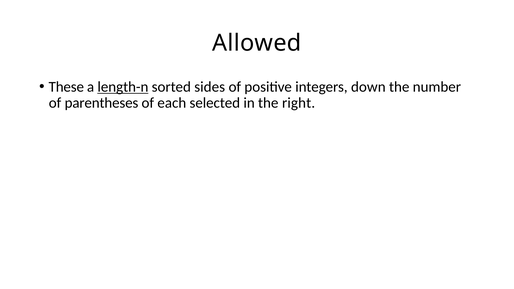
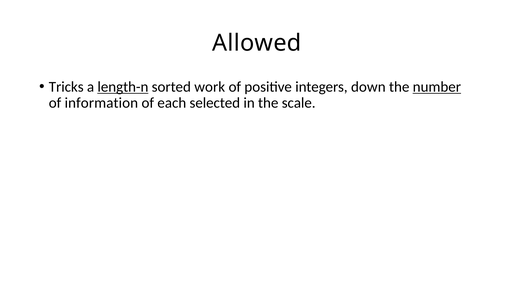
These: These -> Tricks
sides: sides -> work
number underline: none -> present
parentheses: parentheses -> information
right: right -> scale
